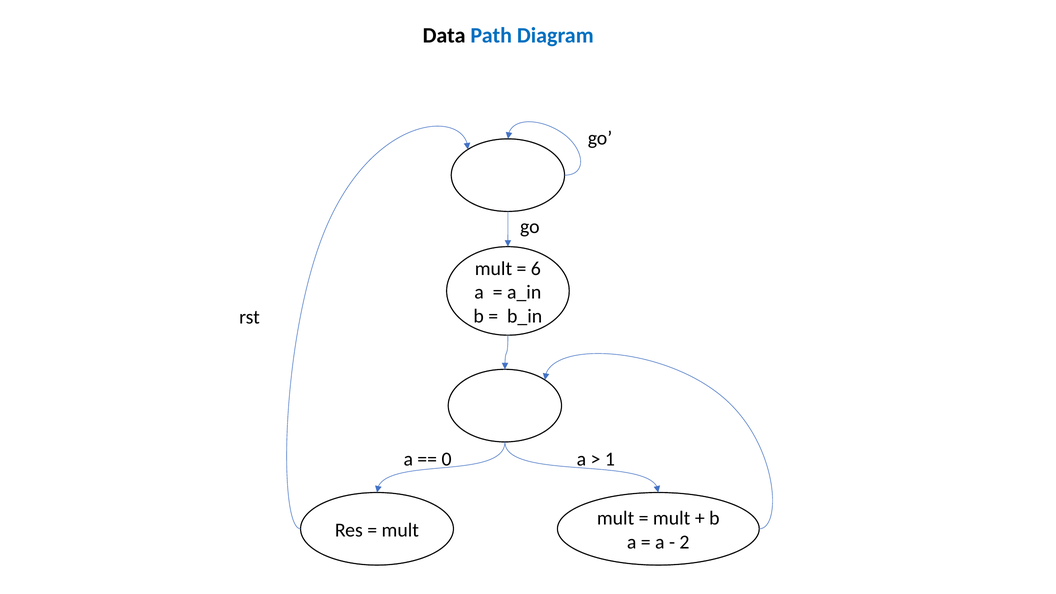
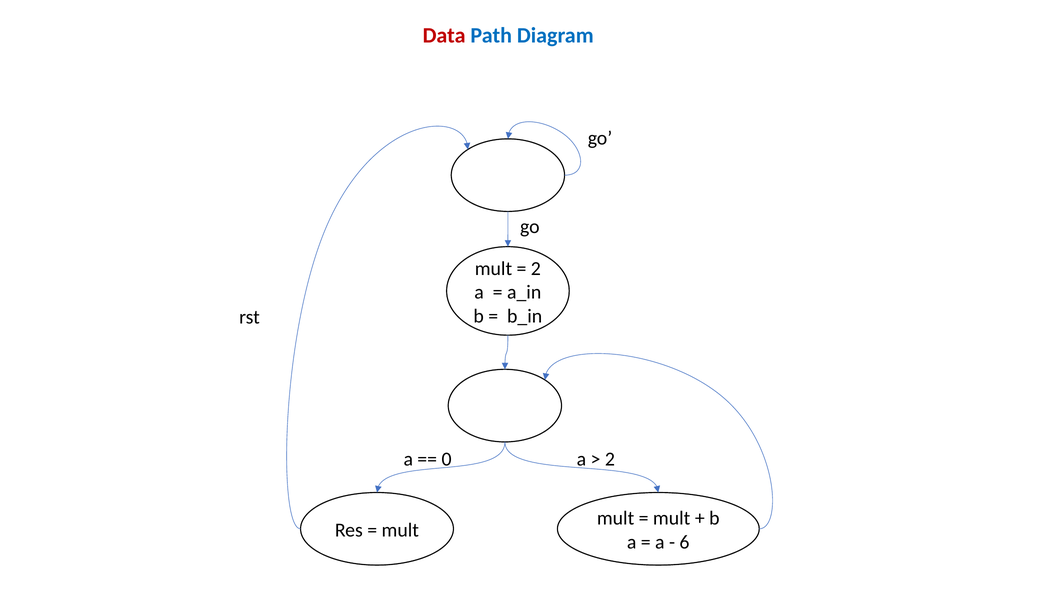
Data colour: black -> red
6 at (536, 269): 6 -> 2
1 at (610, 459): 1 -> 2
2: 2 -> 6
